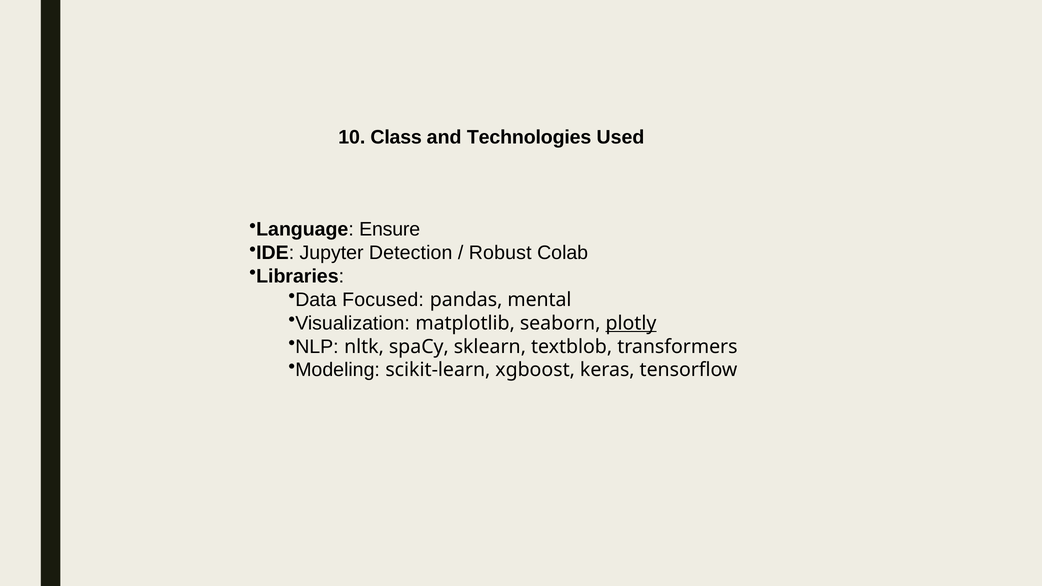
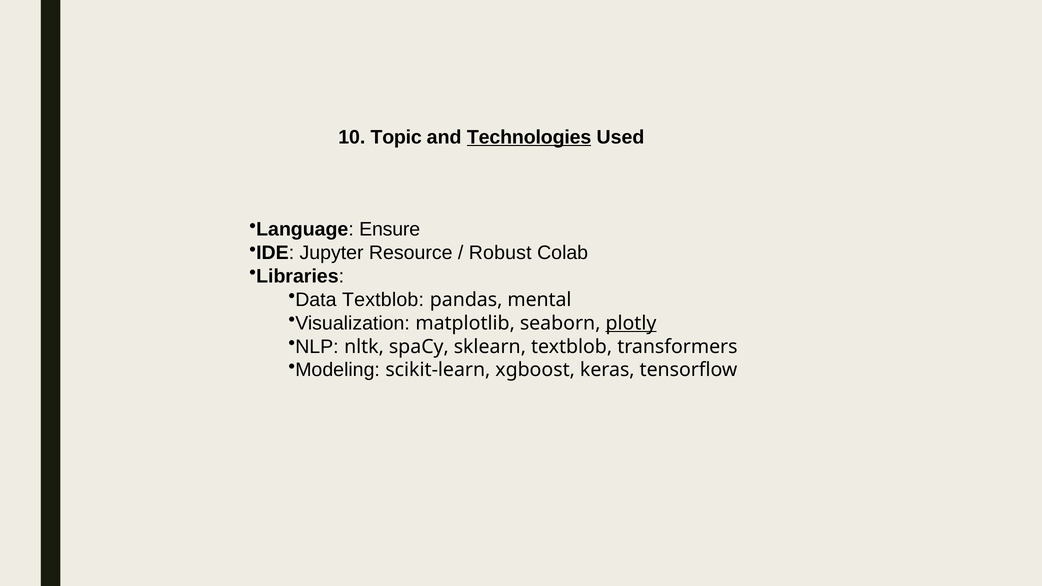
Class: Class -> Topic
Technologies underline: none -> present
Detection: Detection -> Resource
Data Focused: Focused -> Textblob
